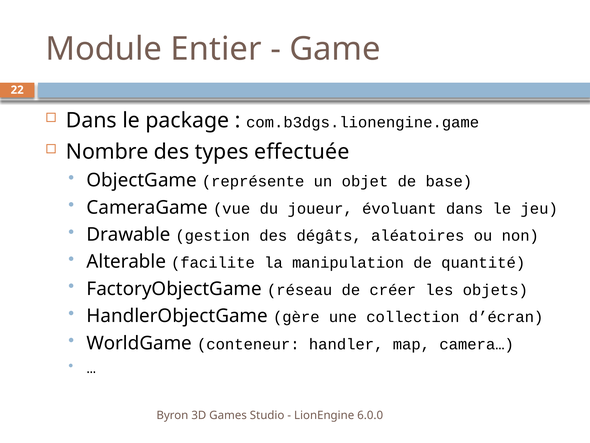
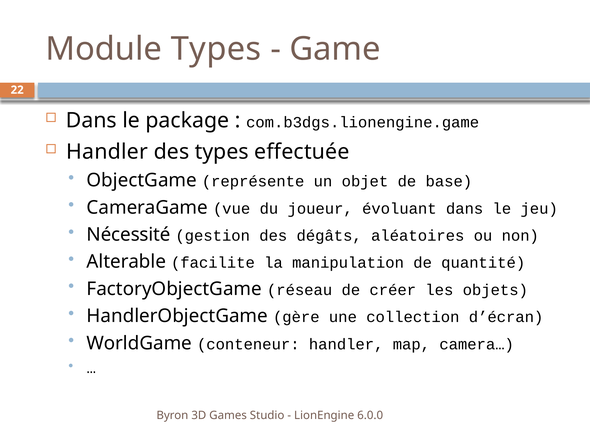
Module Entier: Entier -> Types
Nombre at (107, 152): Nombre -> Handler
Drawable: Drawable -> Nécessité
